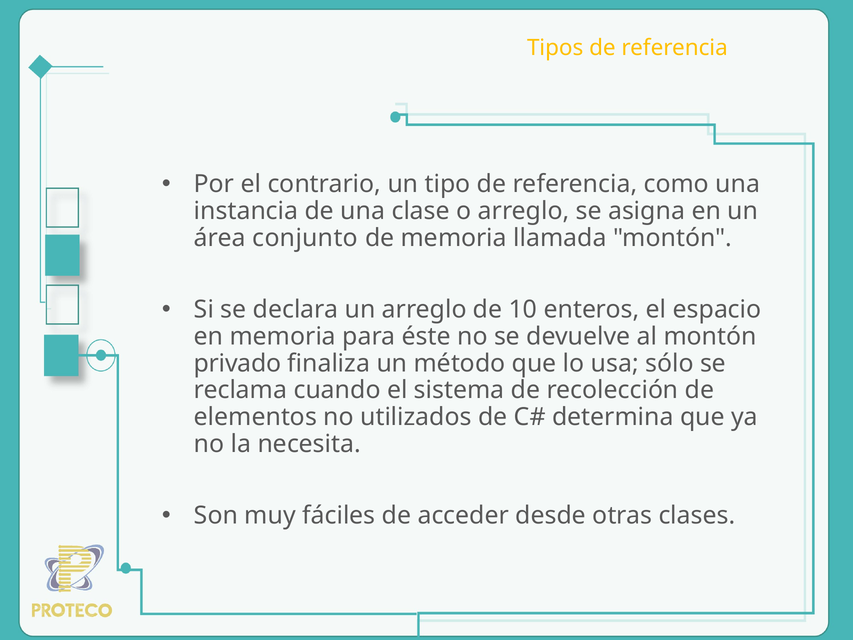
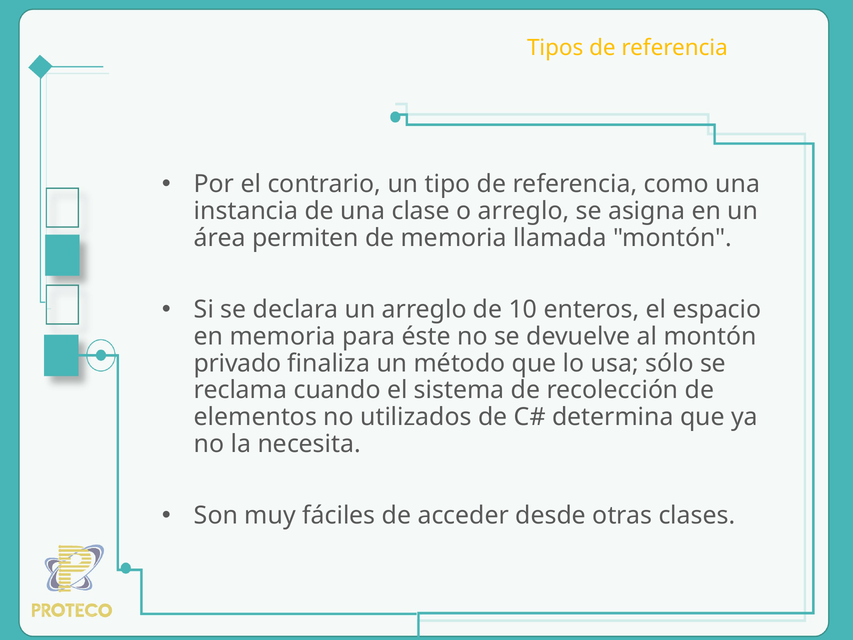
conjunto: conjunto -> permiten
